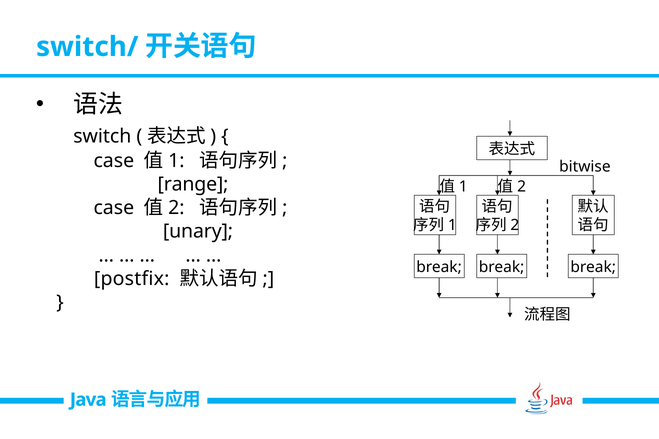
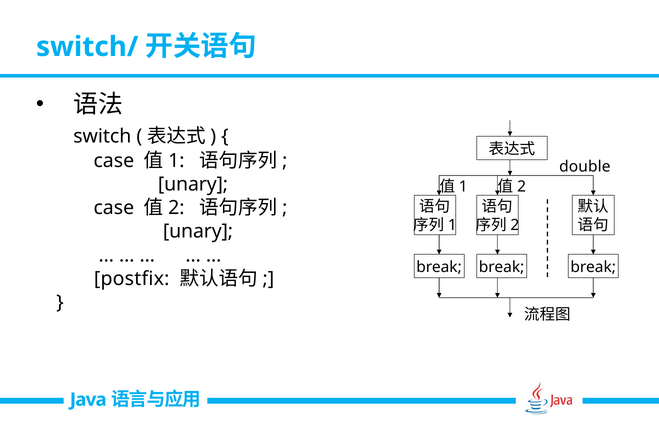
bitwise: bitwise -> double
range at (193, 185): range -> unary
